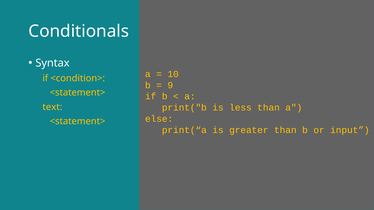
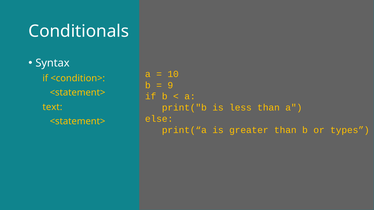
input: input -> types
